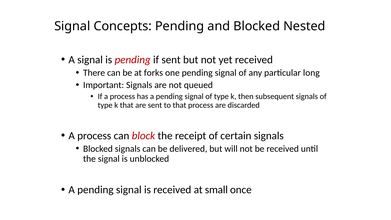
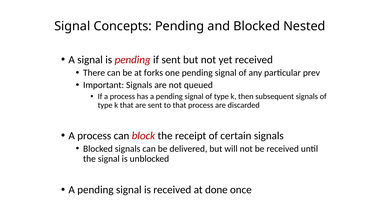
long: long -> prev
small: small -> done
